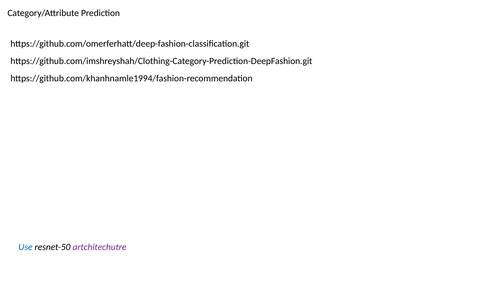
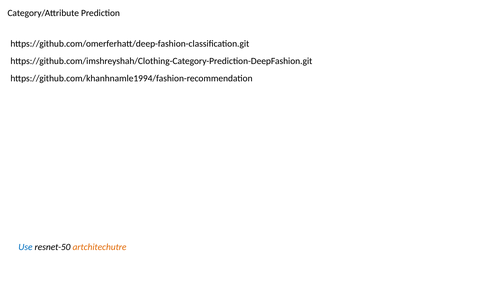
artchitechutre colour: purple -> orange
